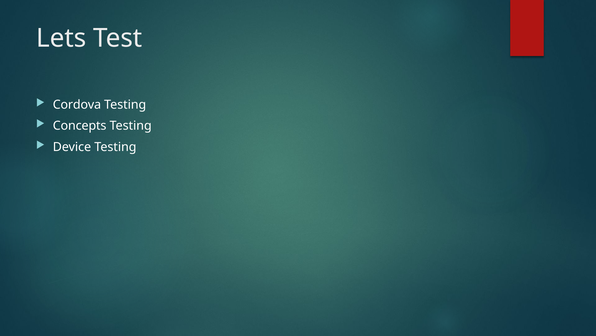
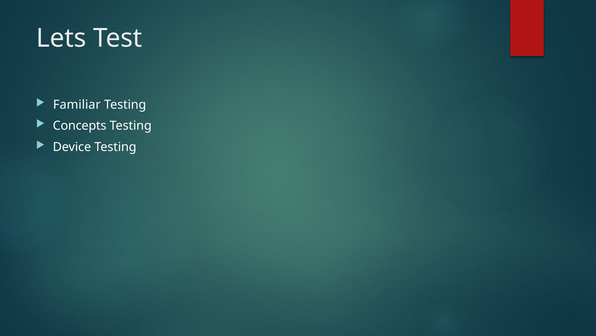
Cordova: Cordova -> Familiar
